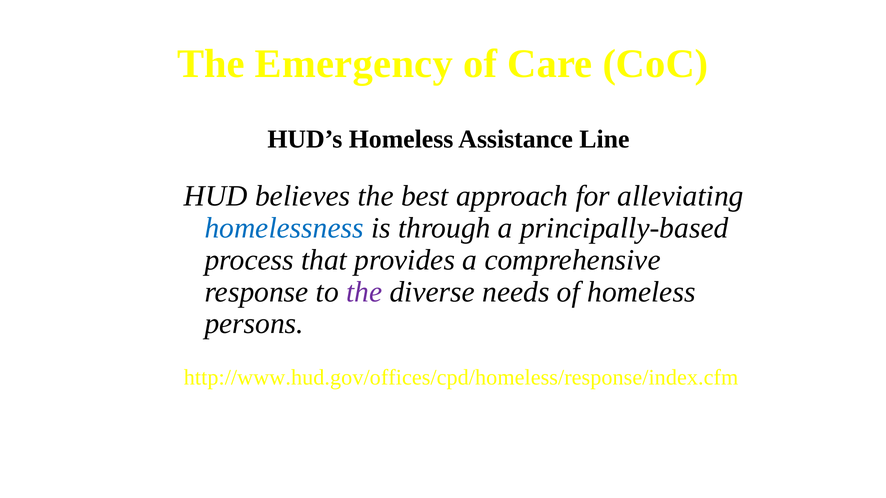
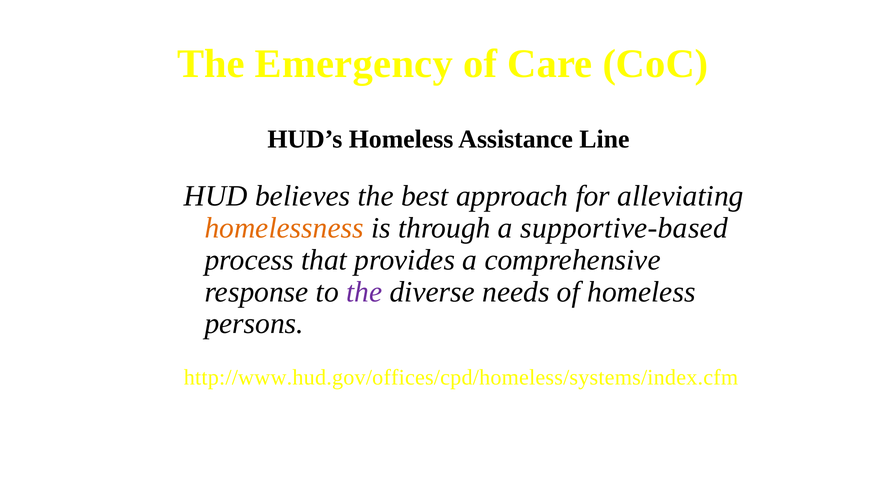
homelessness colour: blue -> orange
principally-based: principally-based -> supportive-based
http://www.hud.gov/offices/cpd/homeless/response/index.cfm: http://www.hud.gov/offices/cpd/homeless/response/index.cfm -> http://www.hud.gov/offices/cpd/homeless/systems/index.cfm
